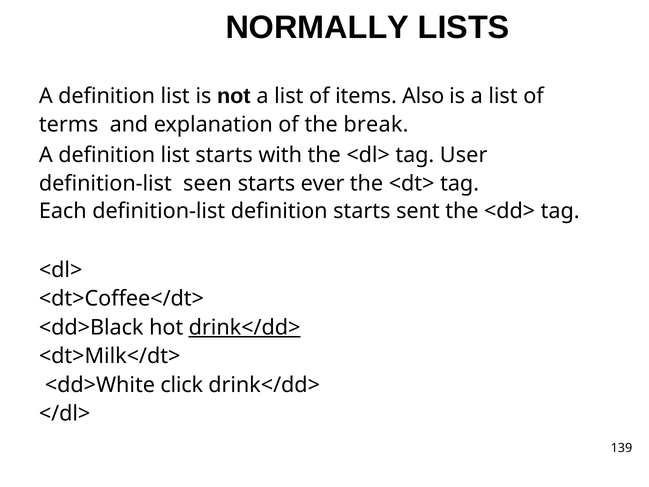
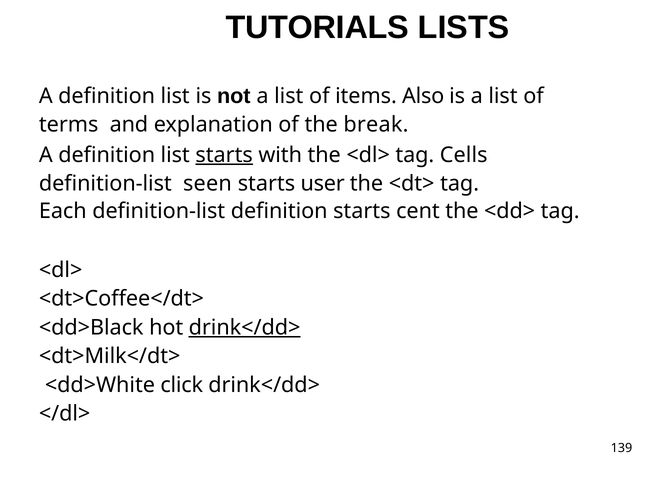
NORMALLY: NORMALLY -> TUTORIALS
starts at (224, 155) underline: none -> present
User: User -> Cells
ever: ever -> user
sent: sent -> cent
